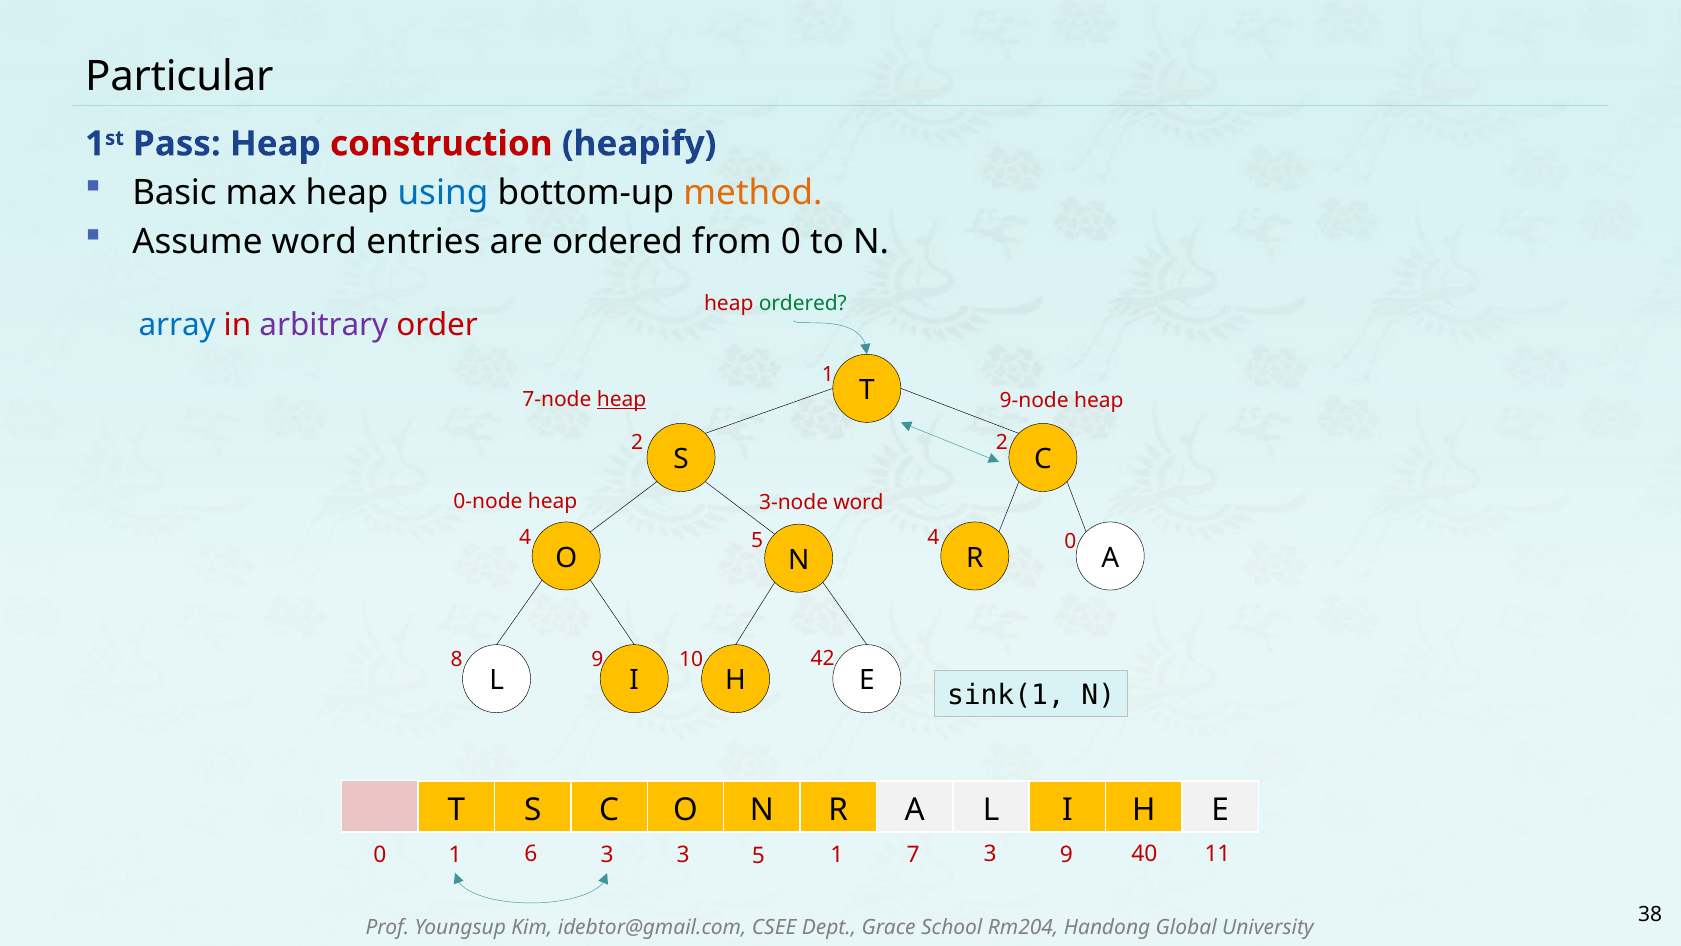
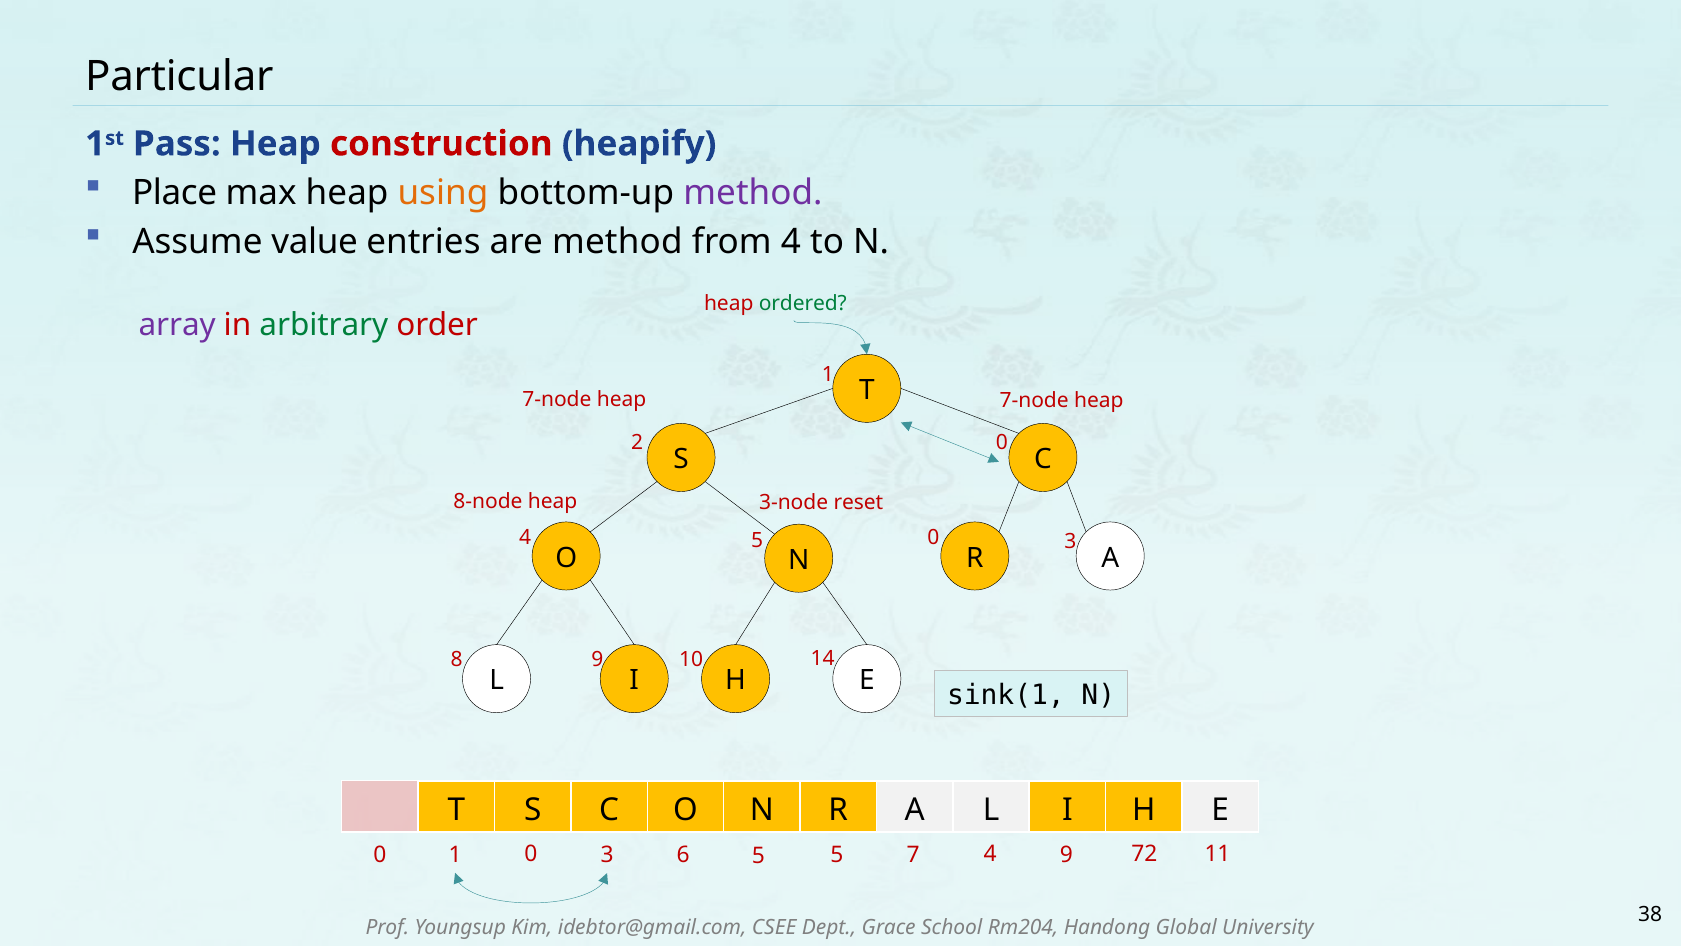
Basic: Basic -> Place
using colour: blue -> orange
method at (753, 193) colour: orange -> purple
Assume word: word -> value
are ordered: ordered -> method
from 0: 0 -> 4
array colour: blue -> purple
arbitrary colour: purple -> green
heap at (622, 399) underline: present -> none
9-node at (1034, 400): 9-node -> 7-node
2 2: 2 -> 0
0-node: 0-node -> 8-node
3-node word: word -> reset
4 0: 0 -> 3
5 4: 4 -> 0
42: 42 -> 14
1 6: 6 -> 0
3 3: 3 -> 6
5 1: 1 -> 5
7 3: 3 -> 4
40: 40 -> 72
